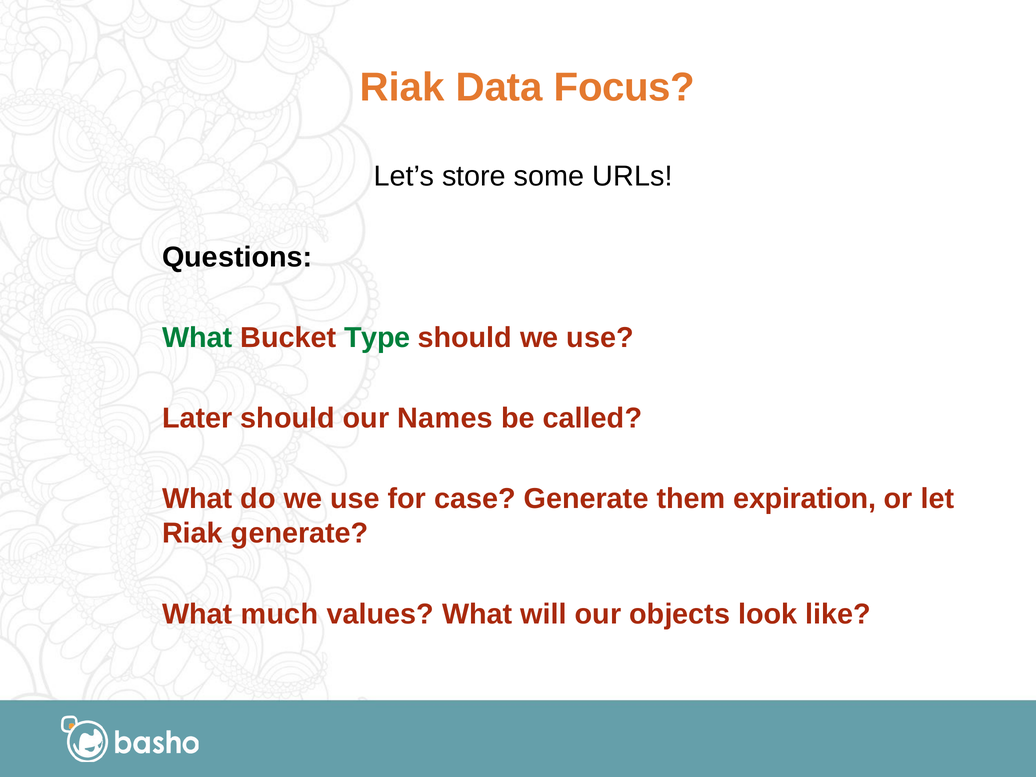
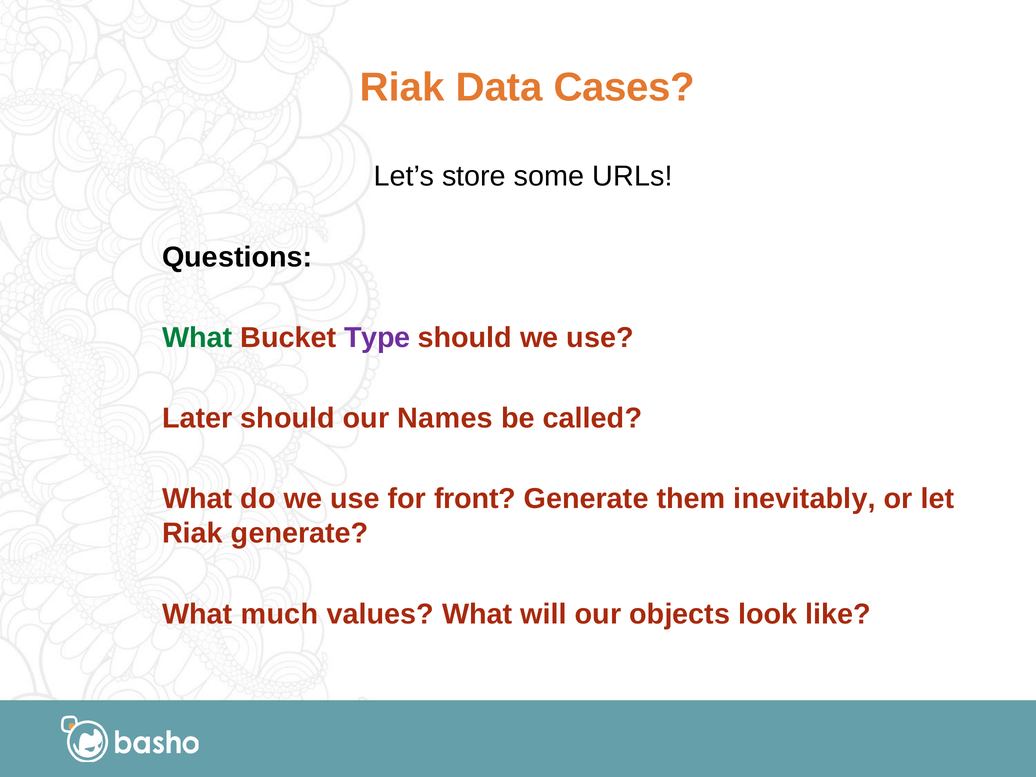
Focus: Focus -> Cases
Type colour: green -> purple
case: case -> front
expiration: expiration -> inevitably
